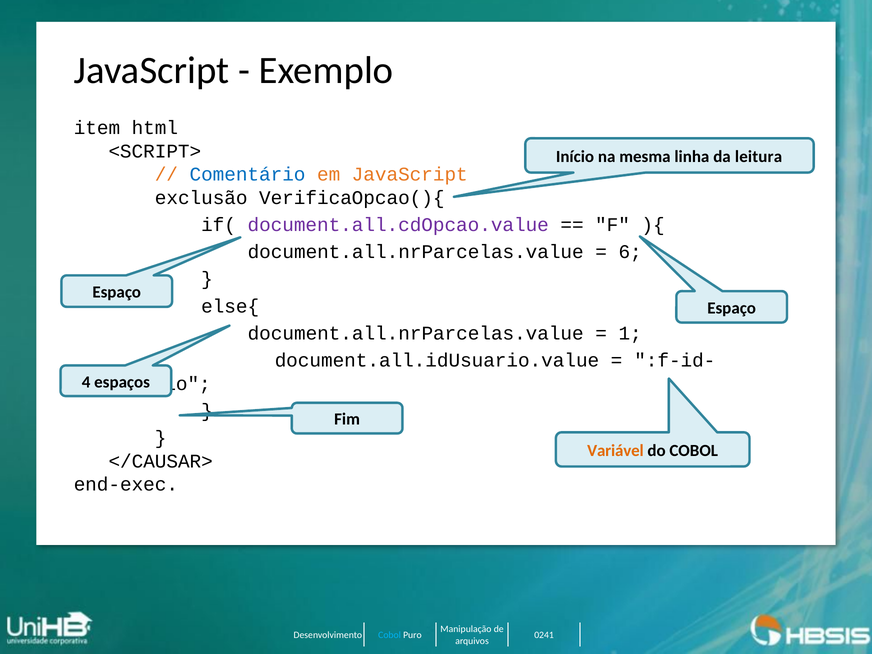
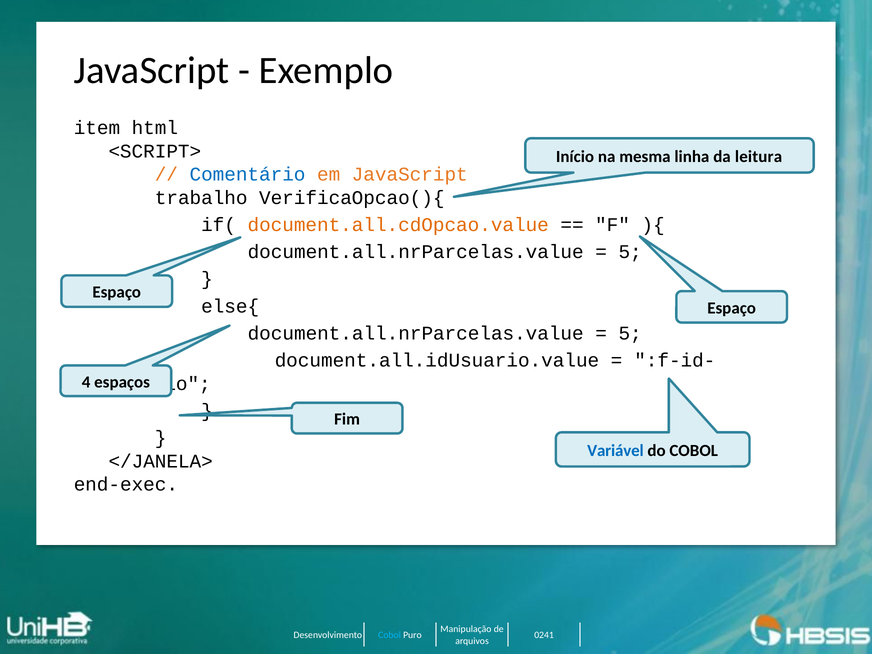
exclusão: exclusão -> trabalho
document.all.cdOpcao.value colour: purple -> orange
6 at (630, 252): 6 -> 5
1 at (630, 333): 1 -> 5
Variável colour: orange -> blue
</CAUSAR>: </CAUSAR> -> </JANELA>
